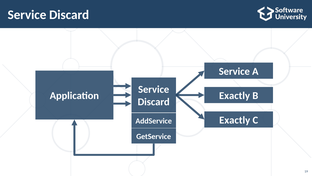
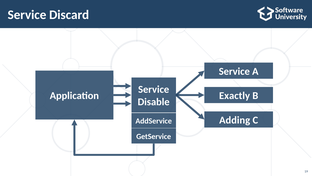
Discard at (154, 102): Discard -> Disable
Exactly at (235, 120): Exactly -> Adding
